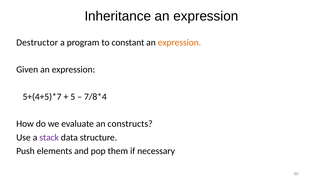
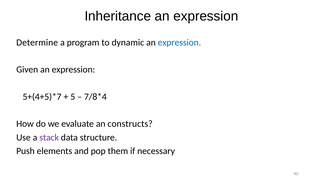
Destructor: Destructor -> Determine
constant: constant -> dynamic
expression at (179, 42) colour: orange -> blue
